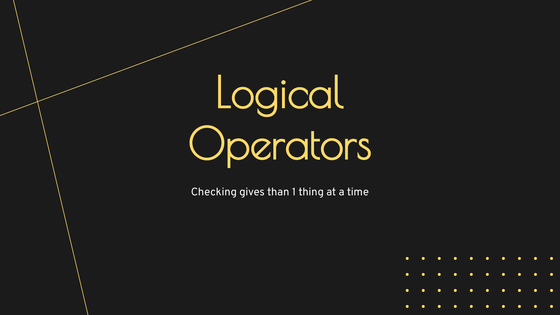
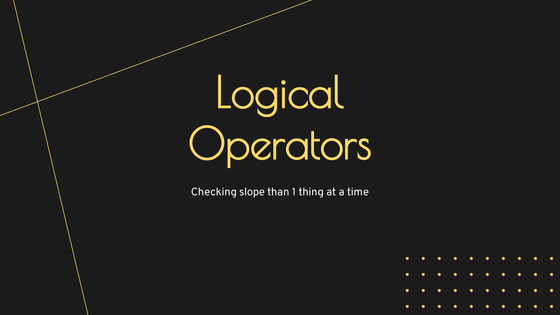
gives: gives -> slope
